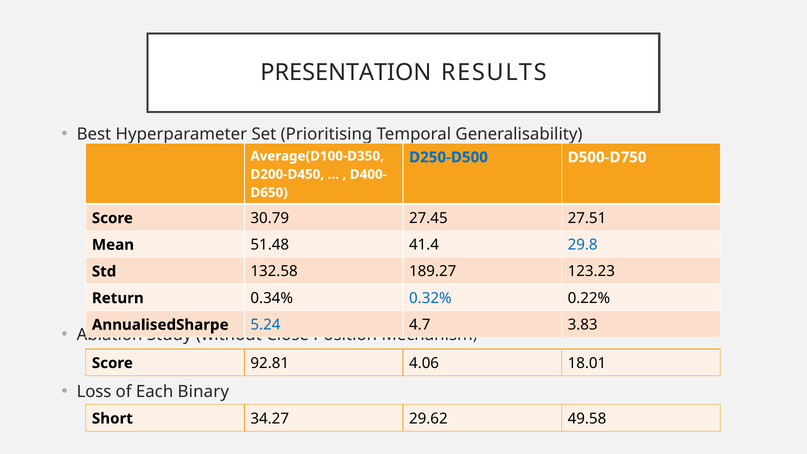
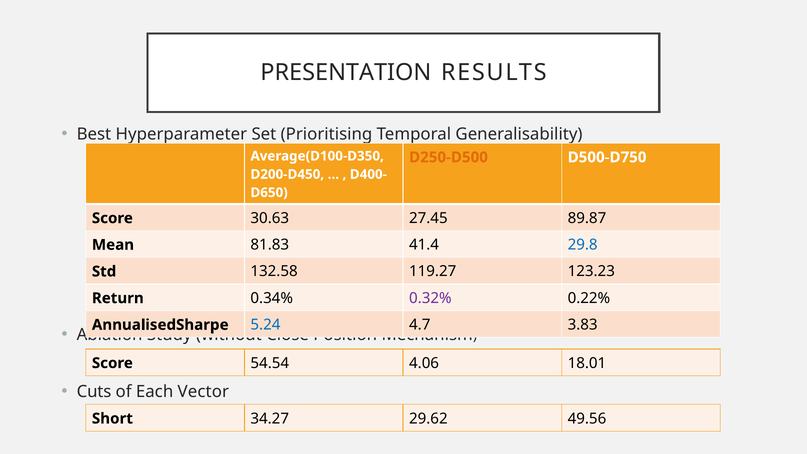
D250-D500 colour: blue -> orange
30.79: 30.79 -> 30.63
27.51: 27.51 -> 89.87
51.48: 51.48 -> 81.83
189.27: 189.27 -> 119.27
0.32% colour: blue -> purple
92.81: 92.81 -> 54.54
Loss: Loss -> Cuts
Binary: Binary -> Vector
49.58: 49.58 -> 49.56
